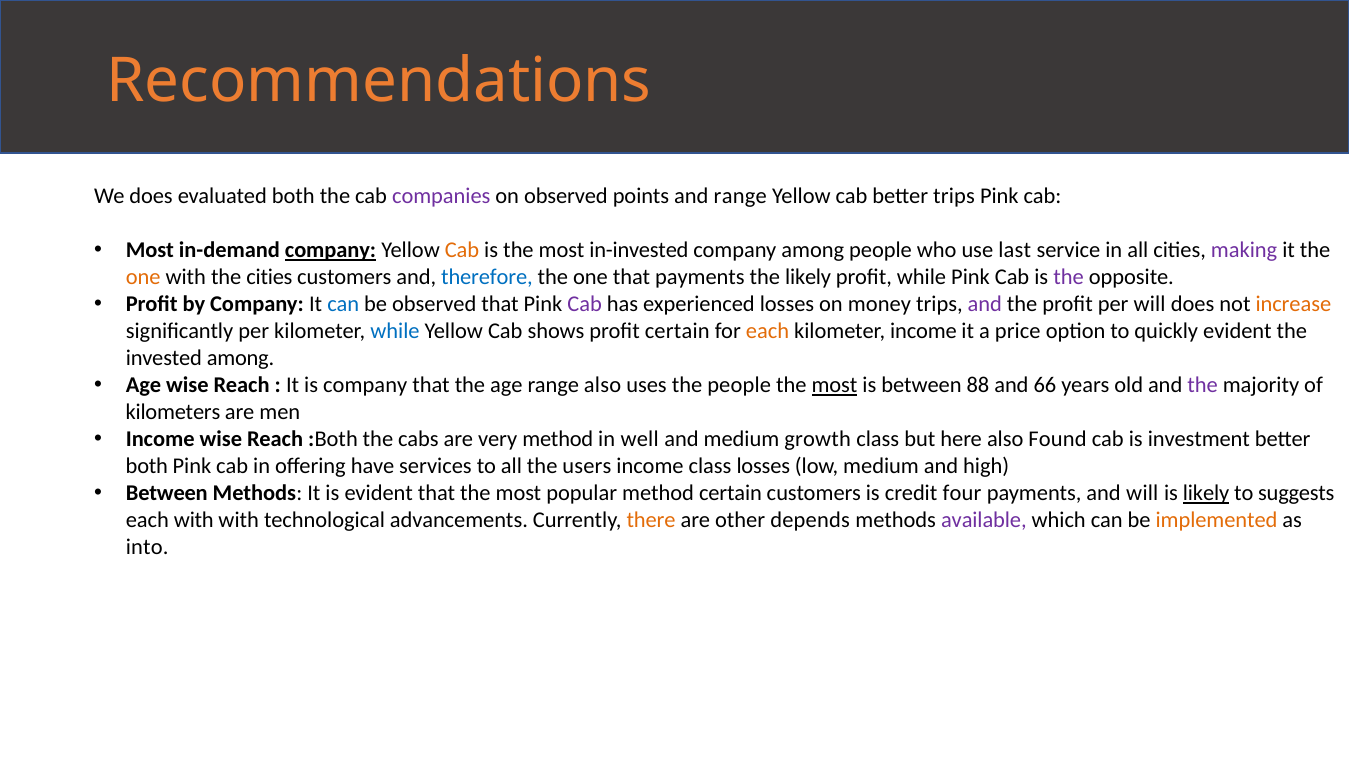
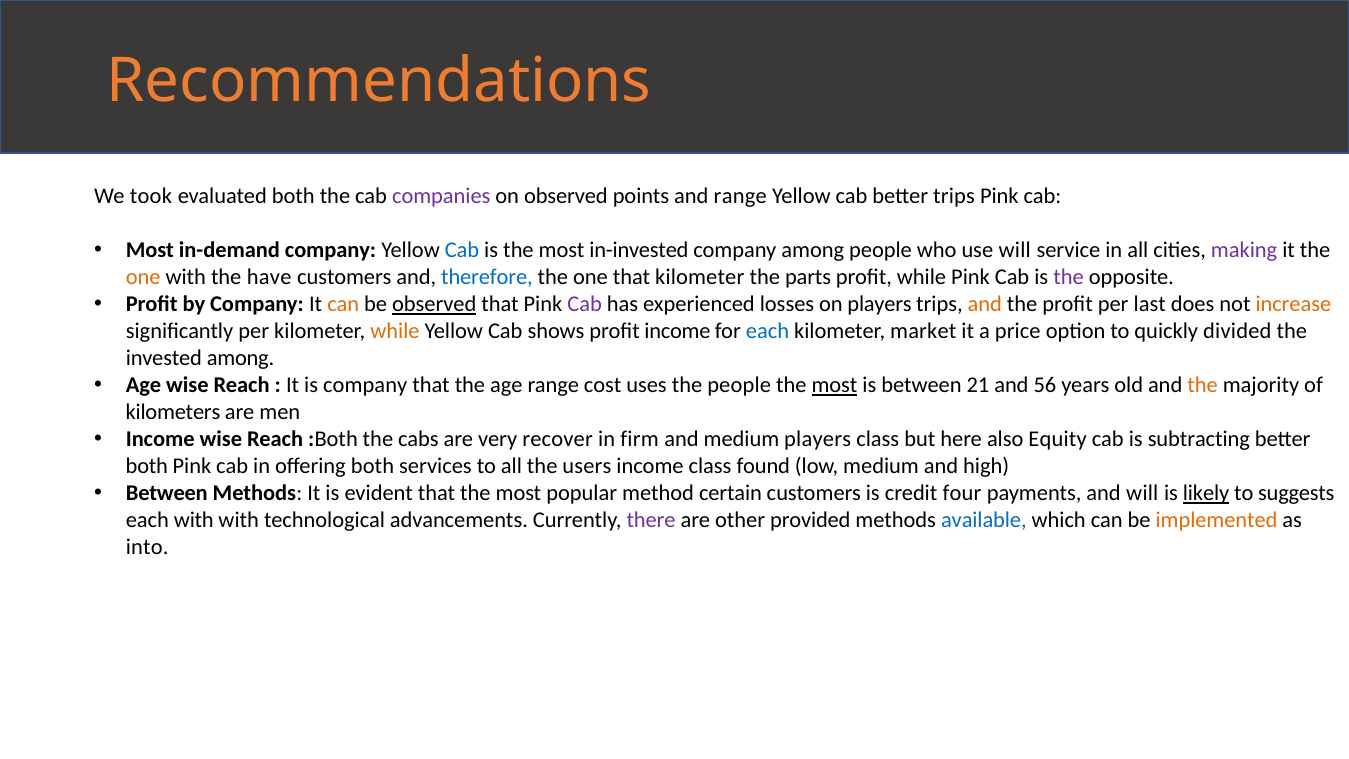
We does: does -> took
company at (330, 250) underline: present -> none
Cab at (462, 250) colour: orange -> blue
use last: last -> will
the cities: cities -> have
that payments: payments -> kilometer
the likely: likely -> parts
can at (343, 304) colour: blue -> orange
observed at (434, 304) underline: none -> present
on money: money -> players
and at (985, 304) colour: purple -> orange
per will: will -> last
while at (395, 331) colour: blue -> orange
profit certain: certain -> income
each at (768, 331) colour: orange -> blue
kilometer income: income -> market
quickly evident: evident -> divided
range also: also -> cost
88: 88 -> 21
66: 66 -> 56
the at (1203, 385) colour: purple -> orange
very method: method -> recover
well: well -> firm
medium growth: growth -> players
Found: Found -> Equity
investment: investment -> subtracting
offering have: have -> both
class losses: losses -> found
there colour: orange -> purple
depends: depends -> provided
available colour: purple -> blue
